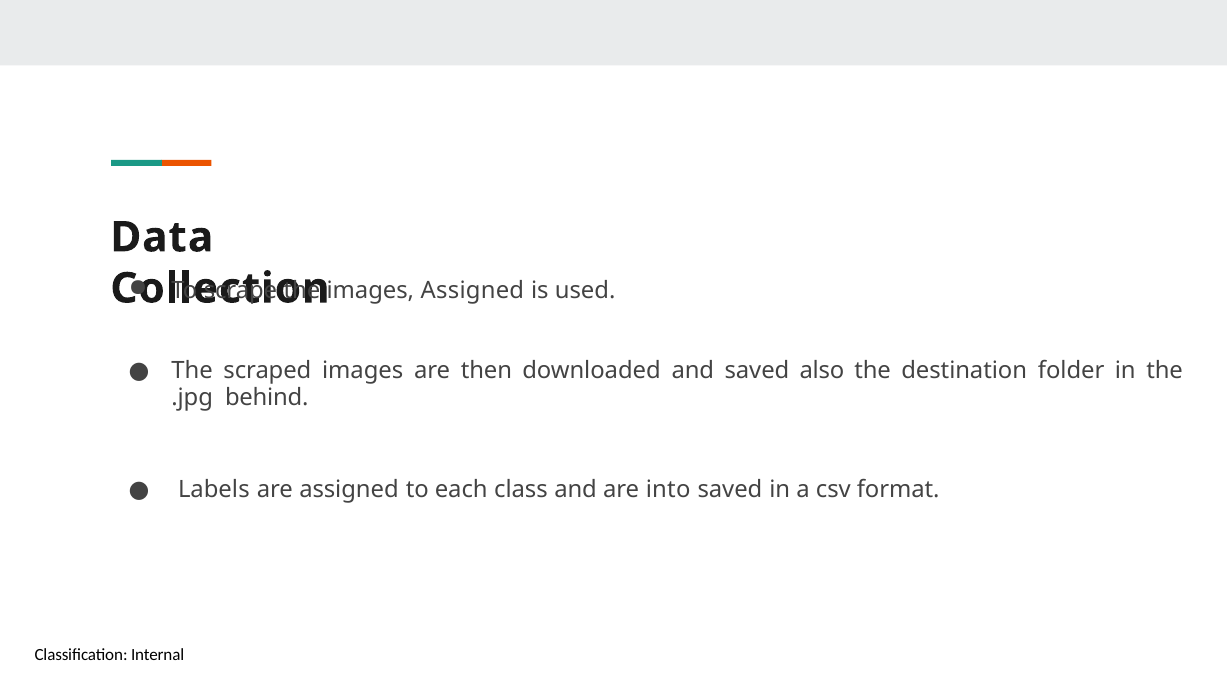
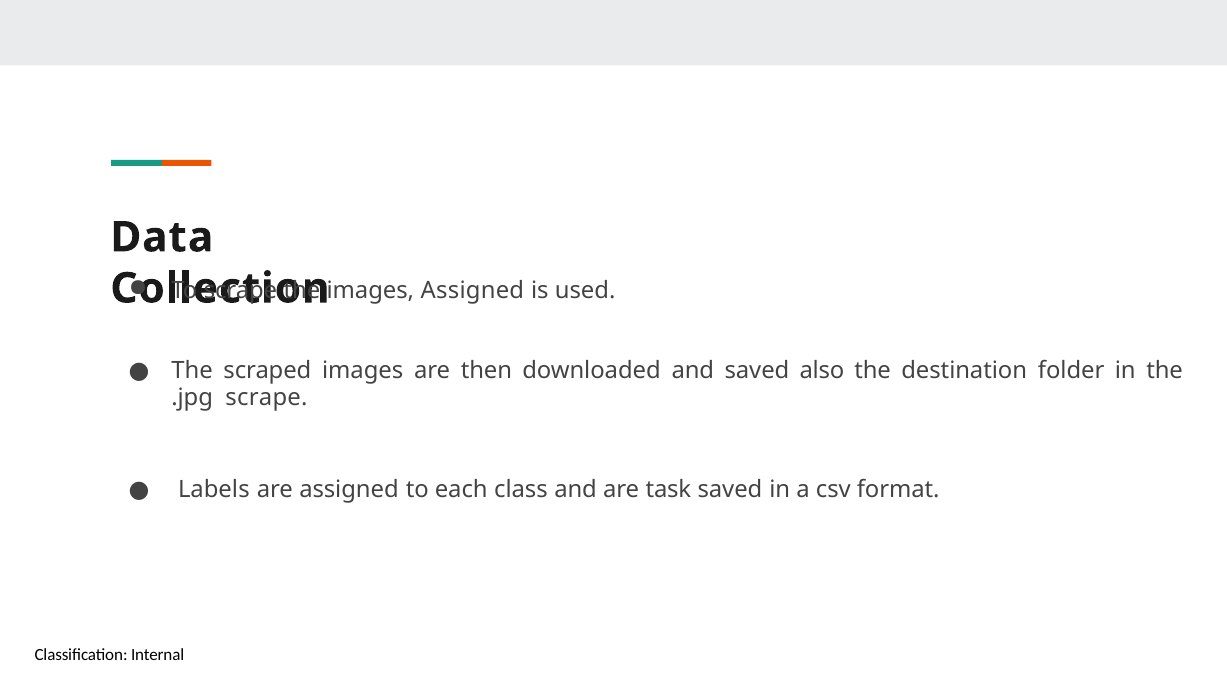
.jpg behind: behind -> scrape
into: into -> task
